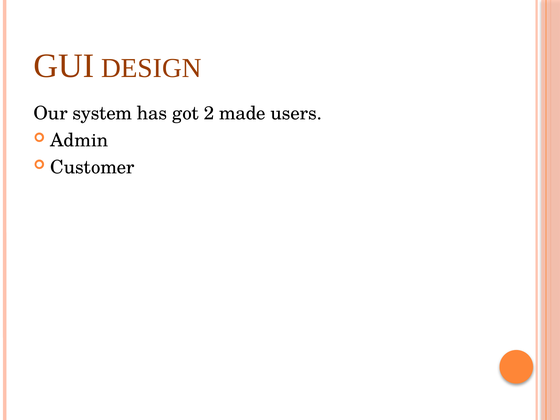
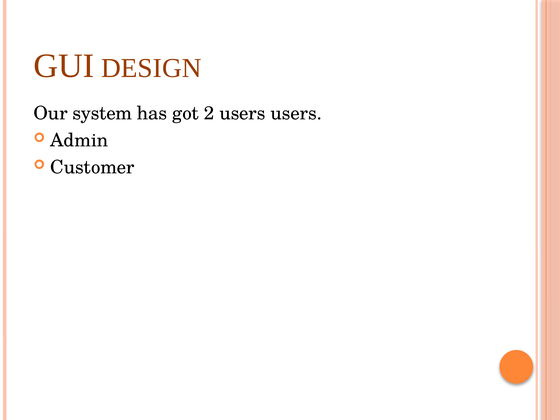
2 made: made -> users
